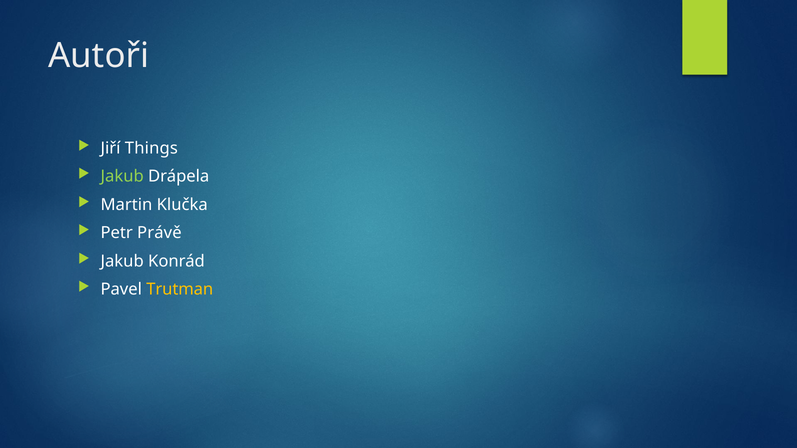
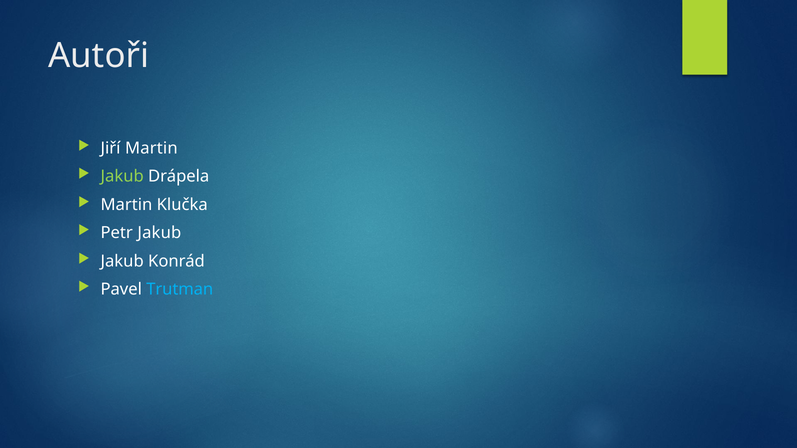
Jiří Things: Things -> Martin
Petr Právě: Právě -> Jakub
Trutman colour: yellow -> light blue
